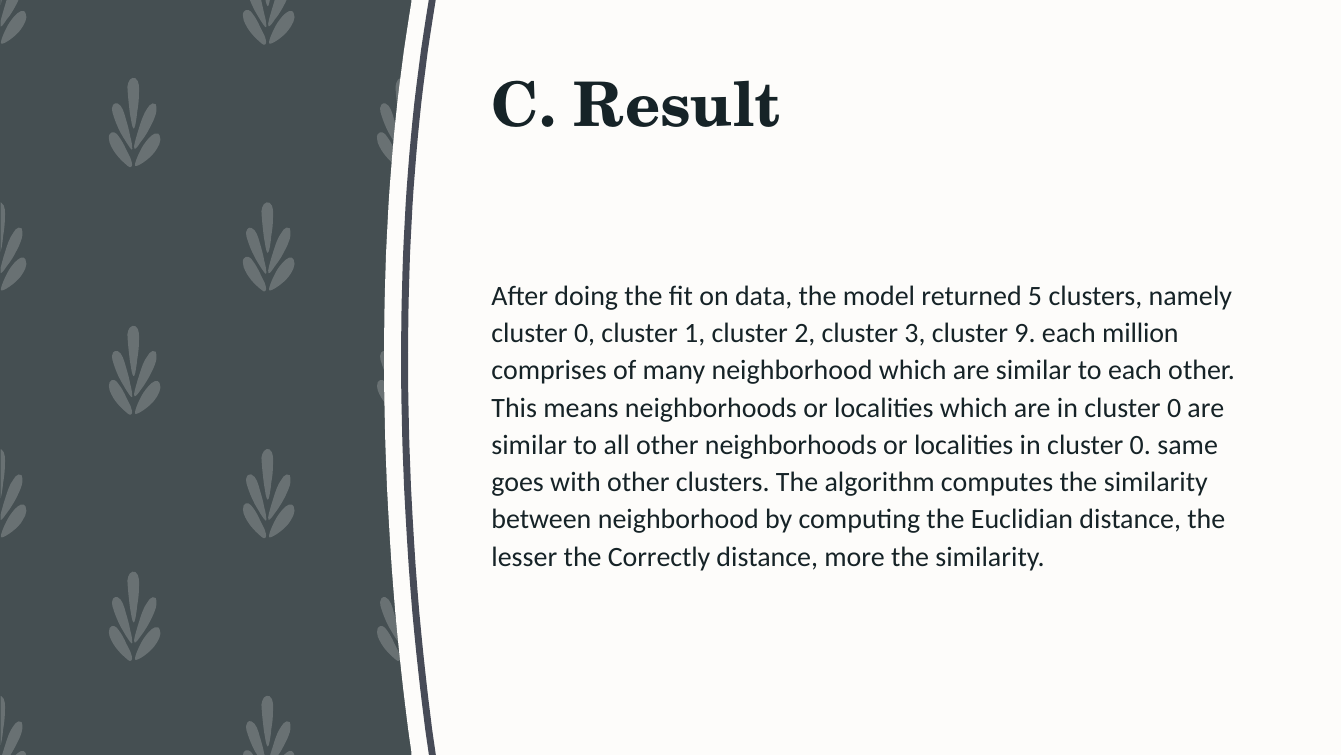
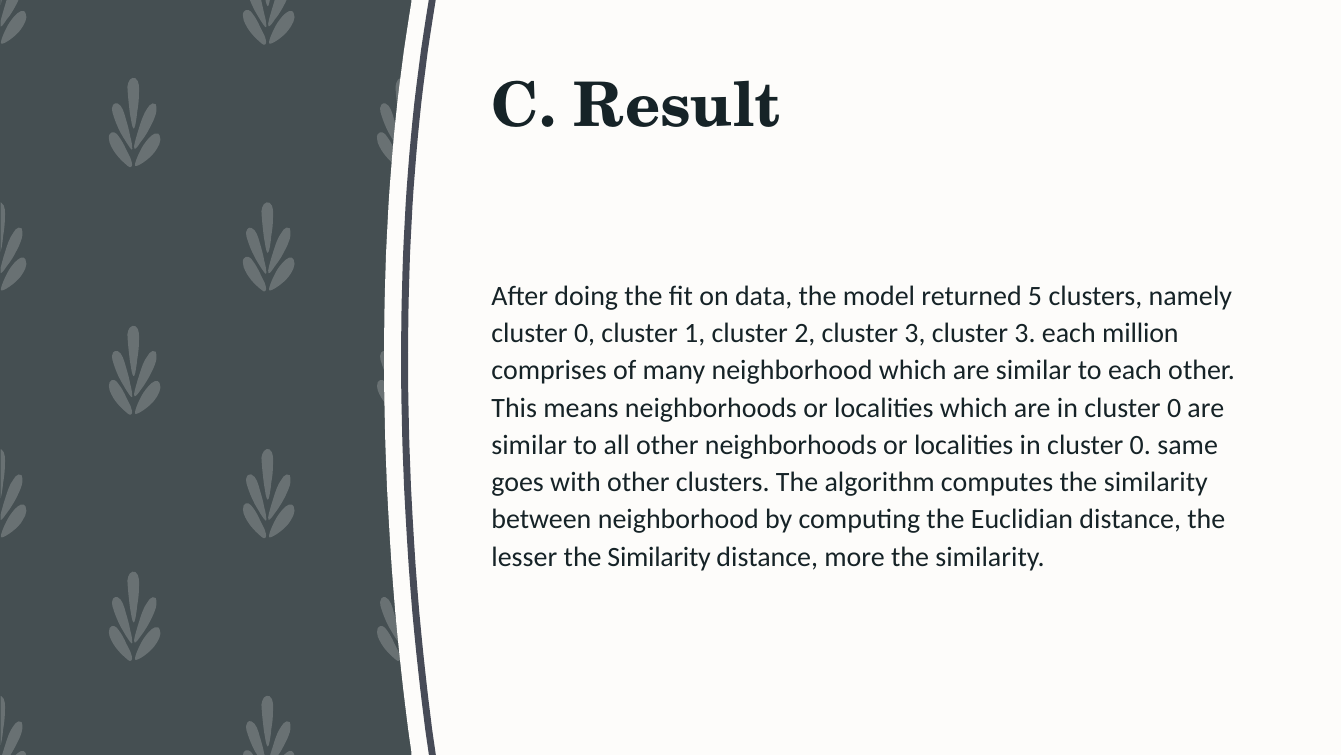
3 cluster 9: 9 -> 3
lesser the Correctly: Correctly -> Similarity
